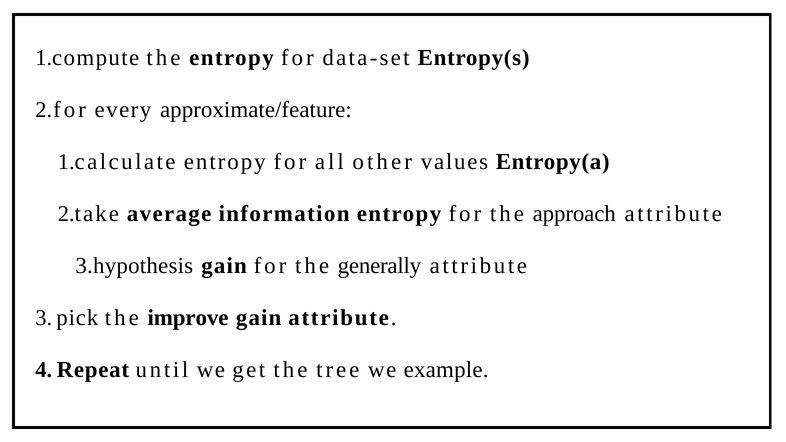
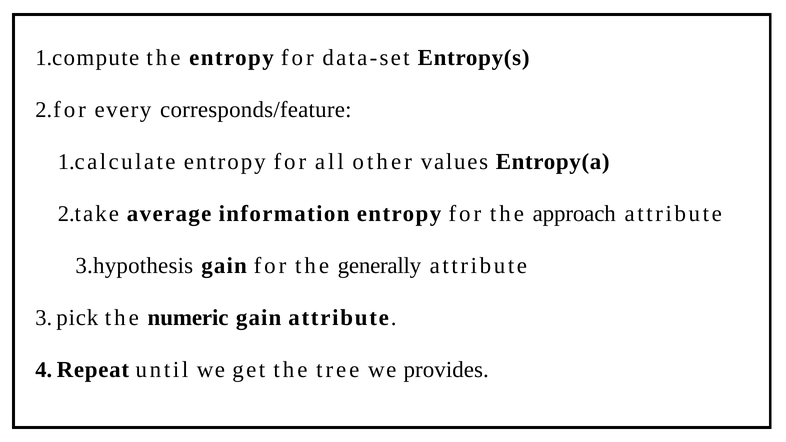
approximate/feature: approximate/feature -> corresponds/feature
improve: improve -> numeric
example: example -> provides
